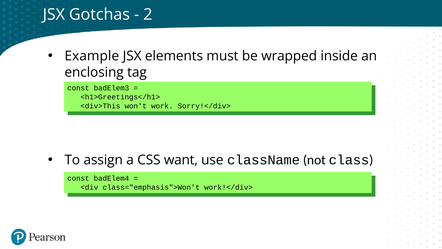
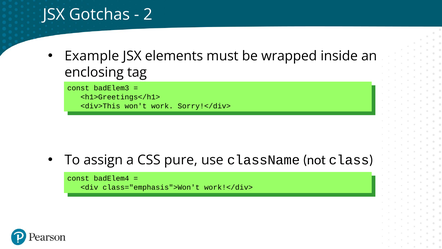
want: want -> pure
